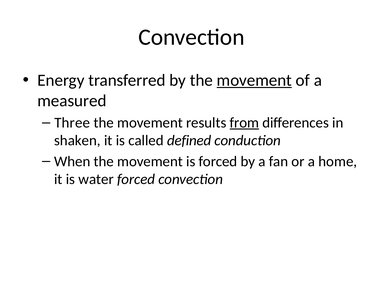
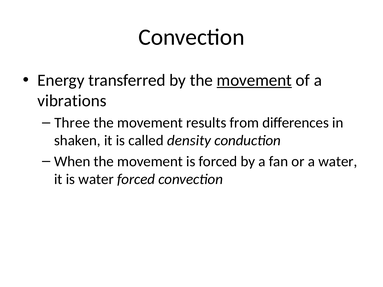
measured: measured -> vibrations
from underline: present -> none
defined: defined -> density
a home: home -> water
